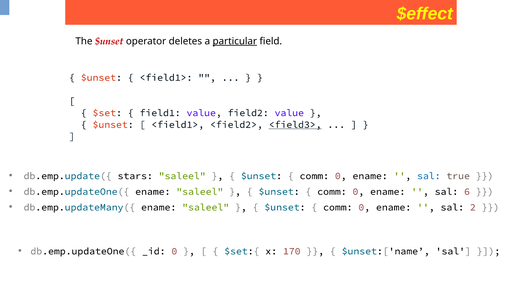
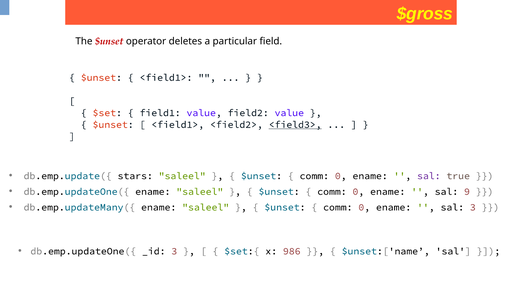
$effect: $effect -> $gross
particular underline: present -> none
sal at (429, 176) colour: blue -> purple
6: 6 -> 9
sal 2: 2 -> 3
_id 0: 0 -> 3
170: 170 -> 986
